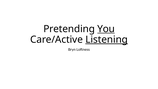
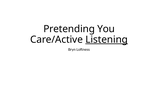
You underline: present -> none
